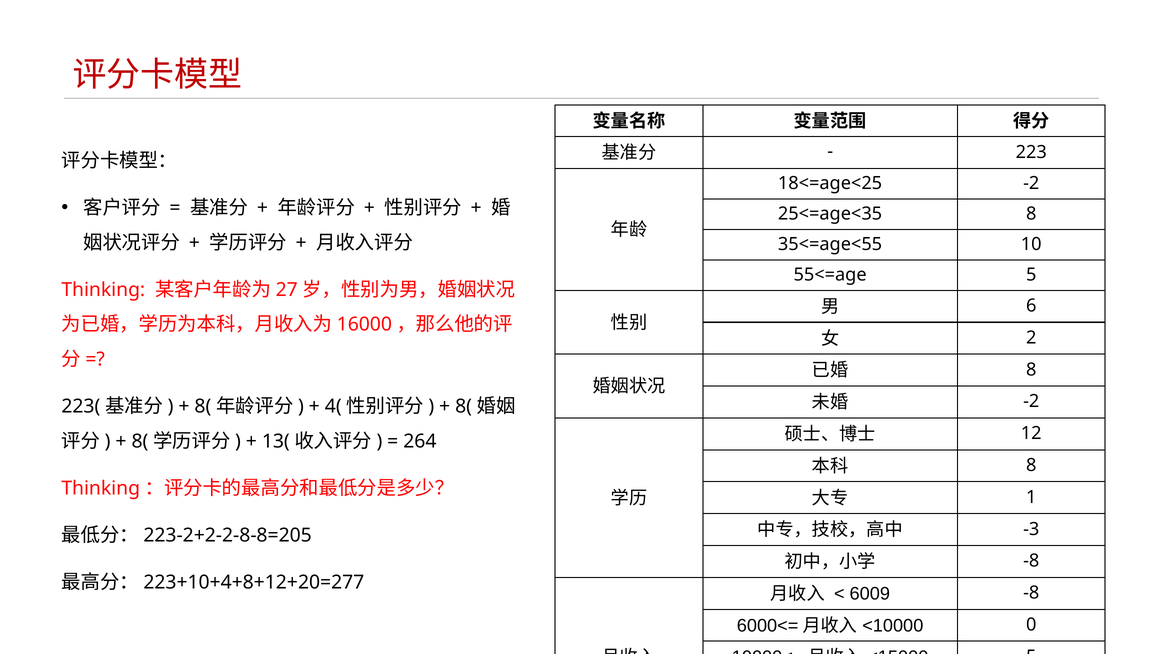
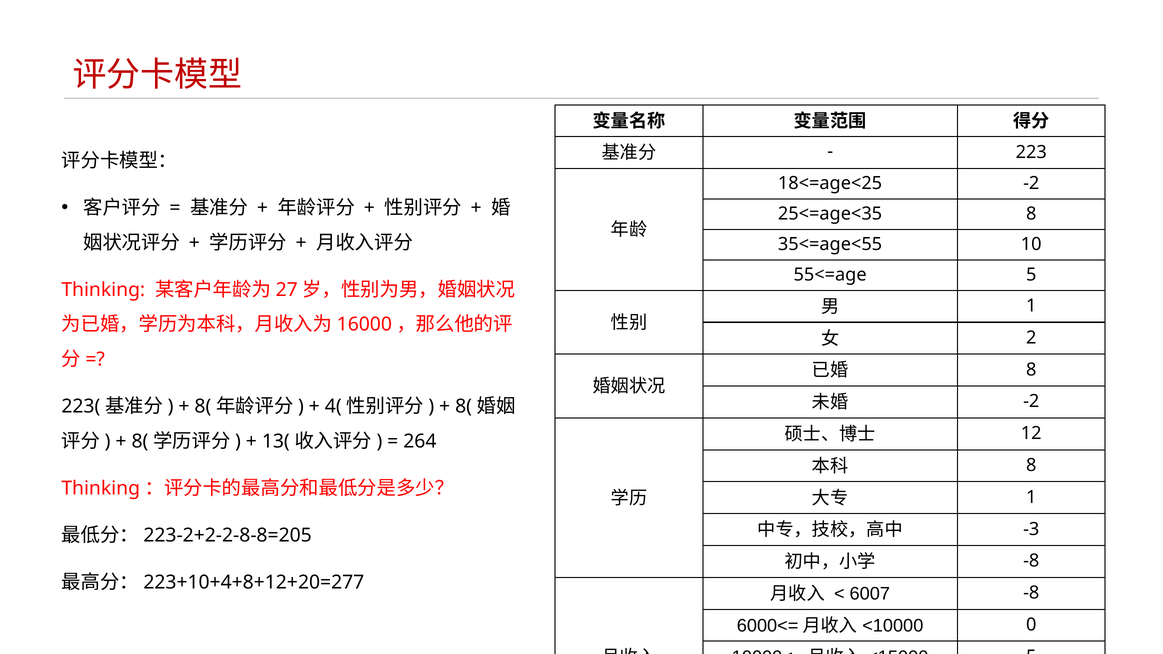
6 at (1031, 306): 6 -> 1
6009: 6009 -> 6007
